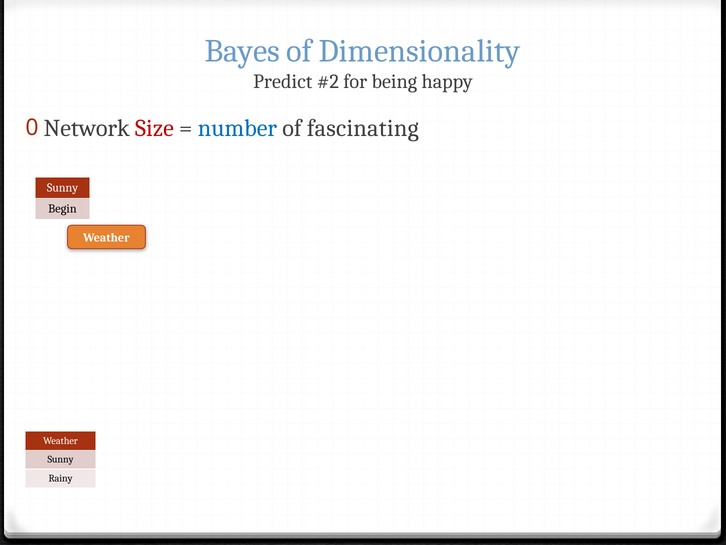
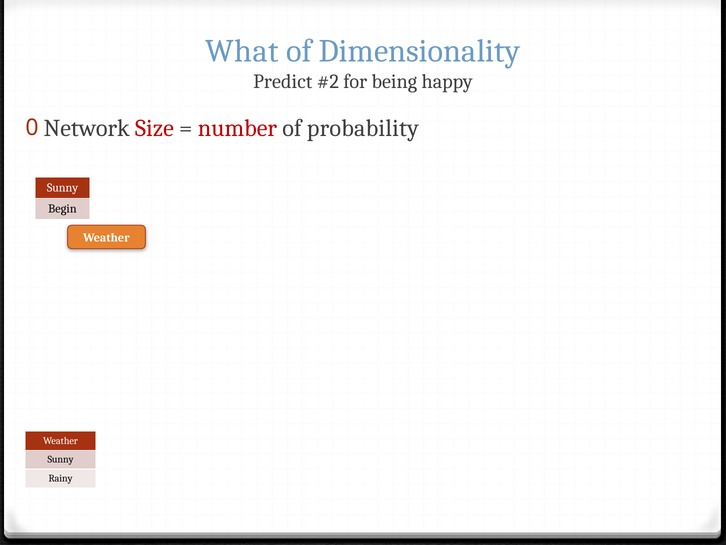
Bayes: Bayes -> What
number colour: blue -> red
fascinating: fascinating -> probability
